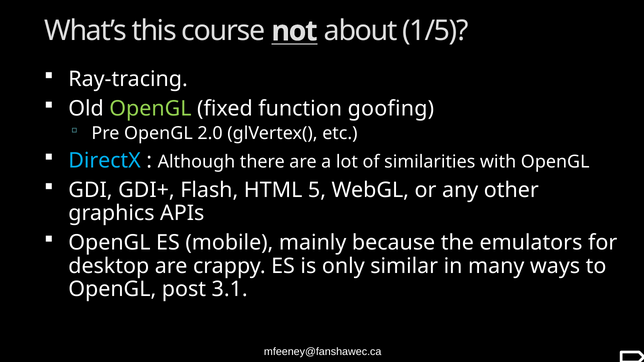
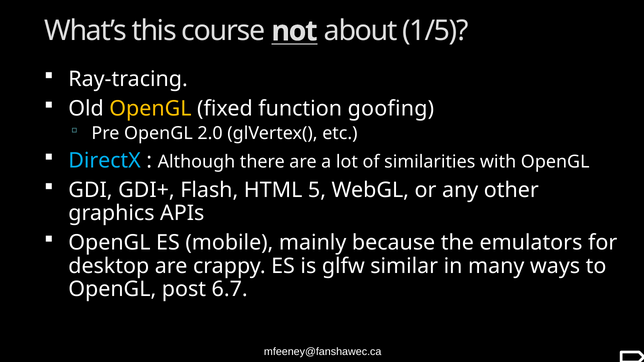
OpenGL at (150, 109) colour: light green -> yellow
only: only -> glfw
3.1: 3.1 -> 6.7
